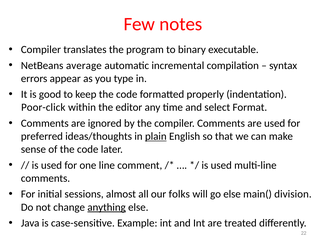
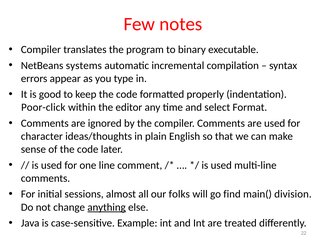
average: average -> systems
preferred: preferred -> character
plain underline: present -> none
go else: else -> find
